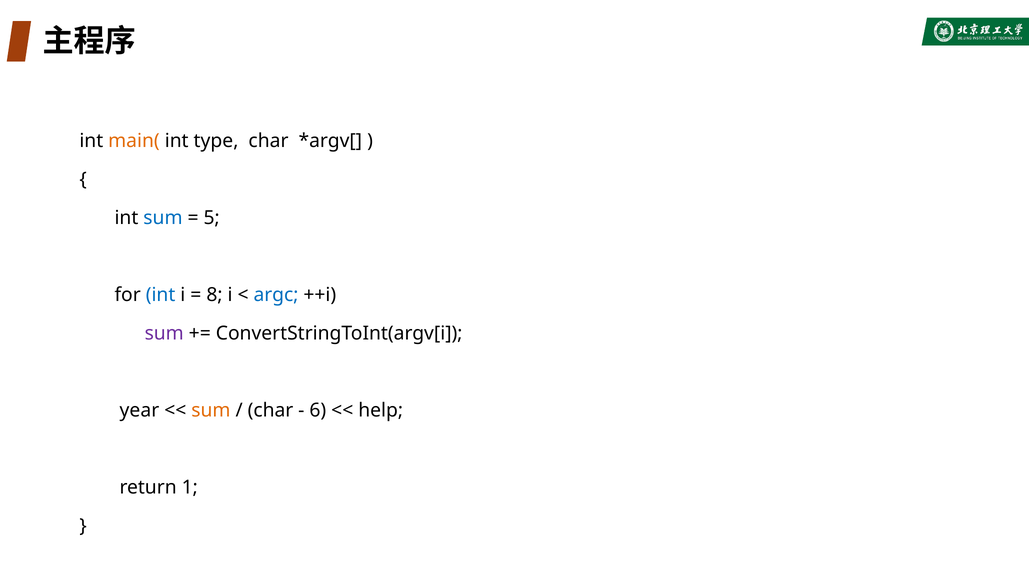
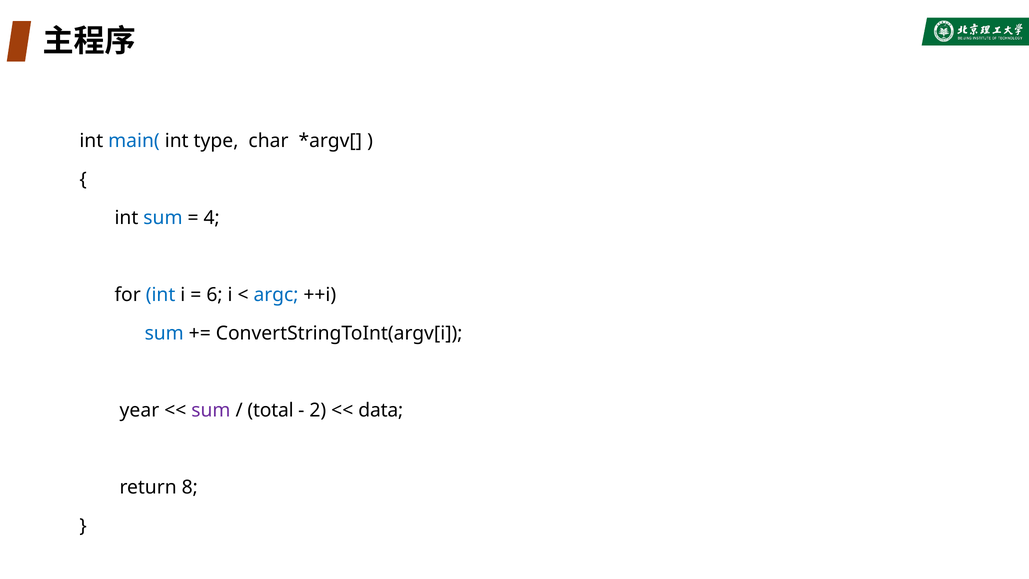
main( colour: orange -> blue
5: 5 -> 4
8: 8 -> 6
sum at (164, 333) colour: purple -> blue
sum at (211, 410) colour: orange -> purple
char at (270, 410): char -> total
6: 6 -> 2
help: help -> data
1: 1 -> 8
